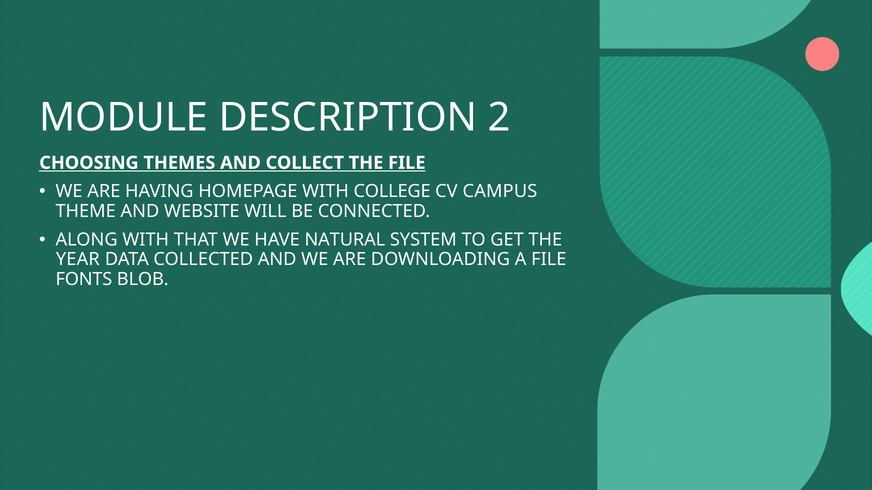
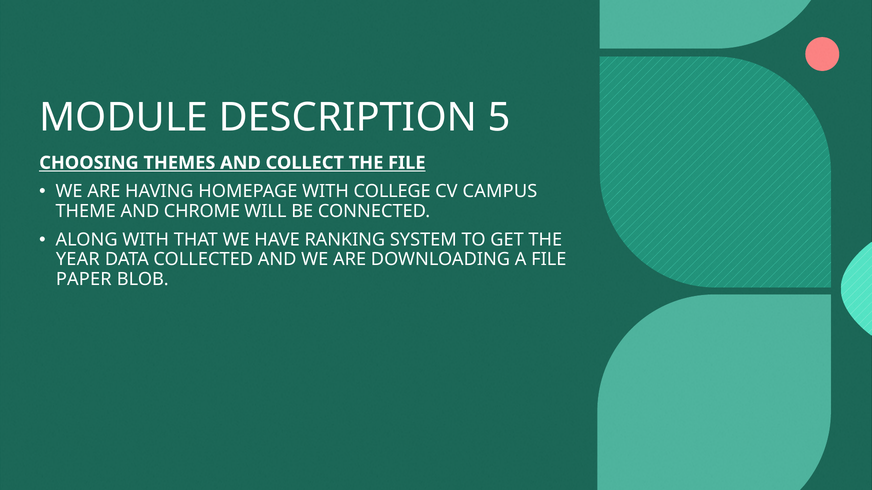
2: 2 -> 5
WEBSITE: WEBSITE -> CHROME
NATURAL: NATURAL -> RANKING
FONTS: FONTS -> PAPER
